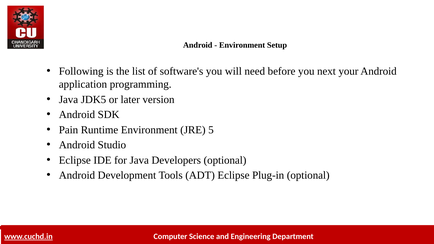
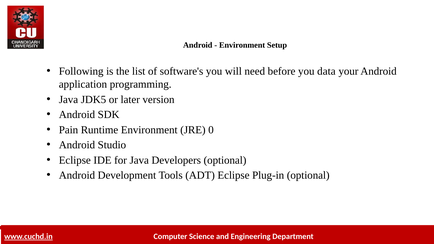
next: next -> data
5: 5 -> 0
